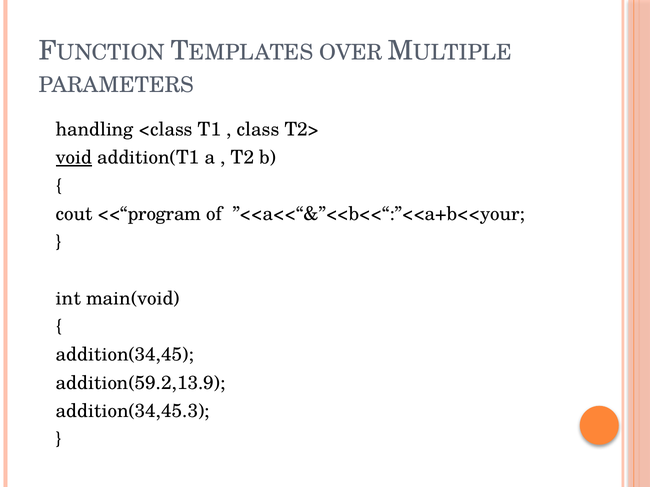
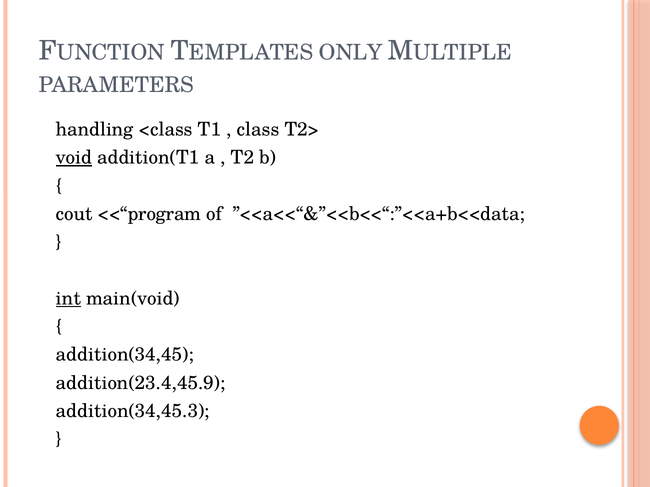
OVER: OVER -> ONLY
”<<a<<“&”<<b<<“:”<<a+b<<your: ”<<a<<“&”<<b<<“:”<<a+b<<your -> ”<<a<<“&”<<b<<“:”<<a+b<<data
int underline: none -> present
addition(59.2,13.9: addition(59.2,13.9 -> addition(23.4,45.9
